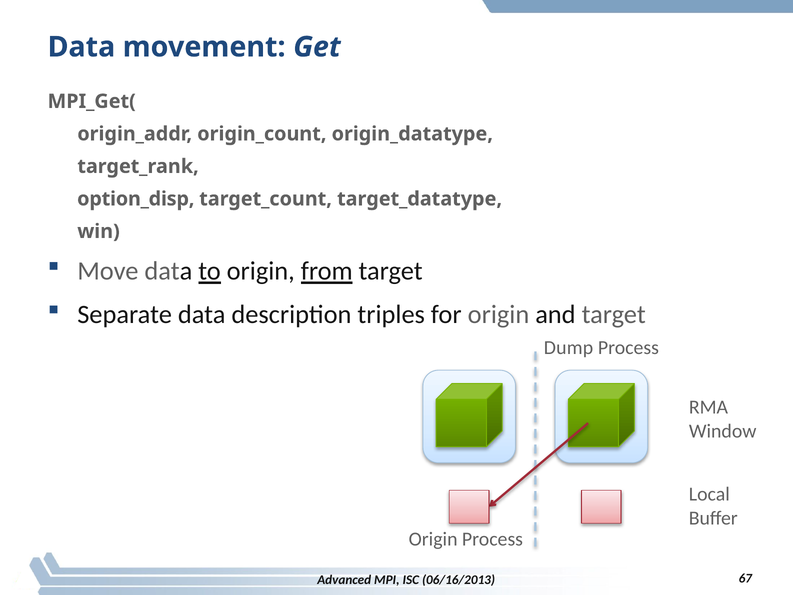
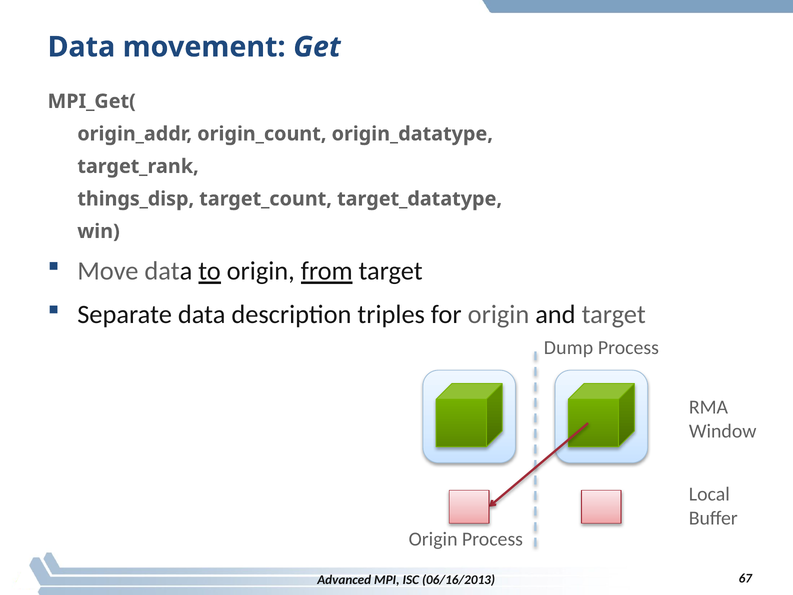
option_disp: option_disp -> things_disp
